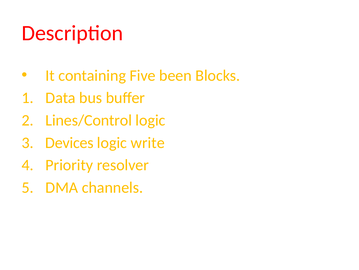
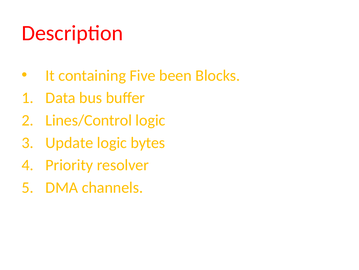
Devices: Devices -> Update
write: write -> bytes
